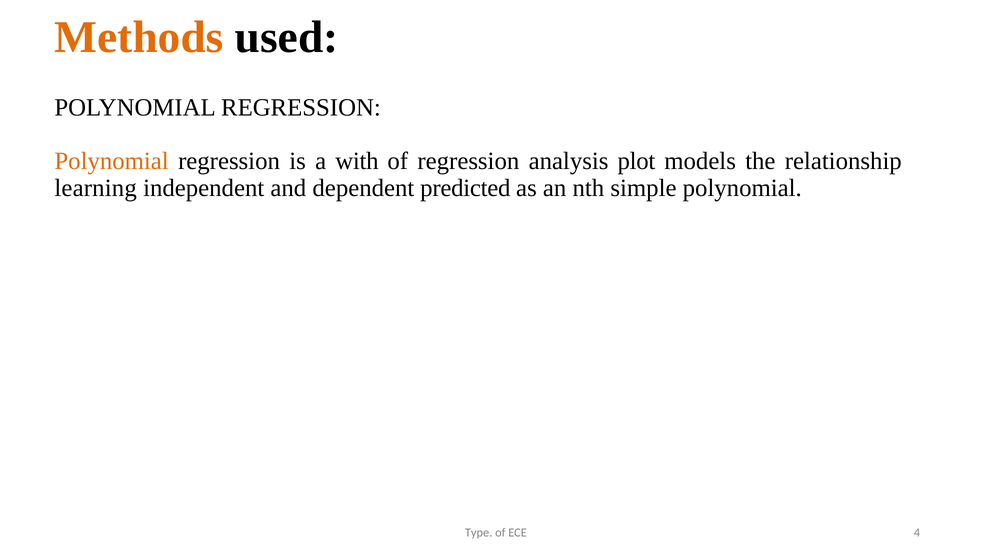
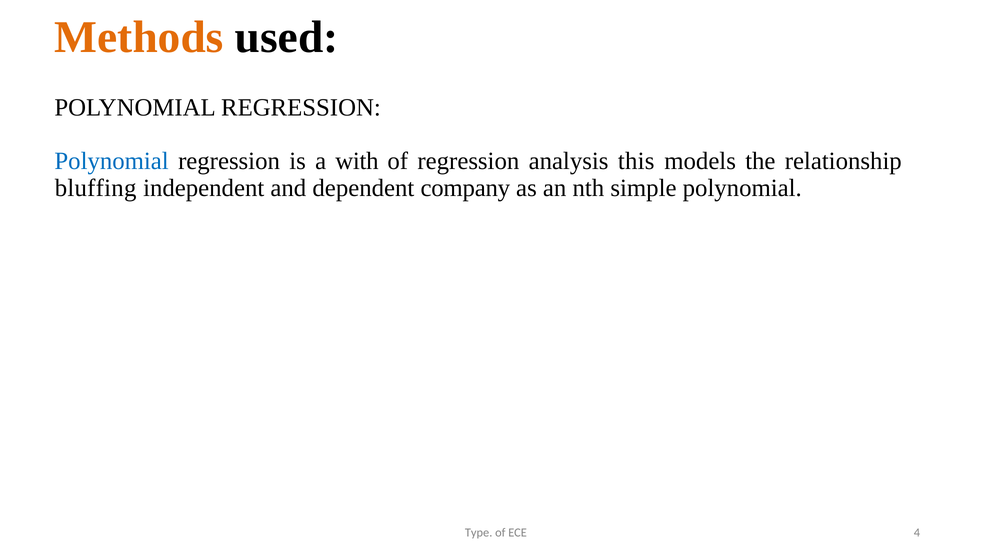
Polynomial at (112, 161) colour: orange -> blue
plot: plot -> this
learning: learning -> bluffing
predicted: predicted -> company
